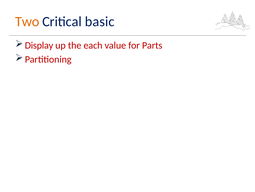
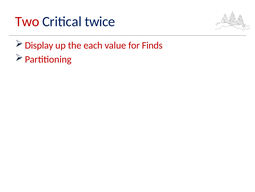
Two colour: orange -> red
basic: basic -> twice
Parts: Parts -> Finds
